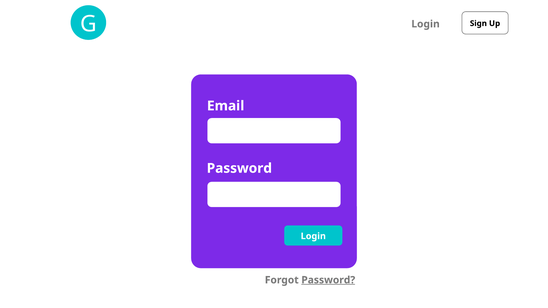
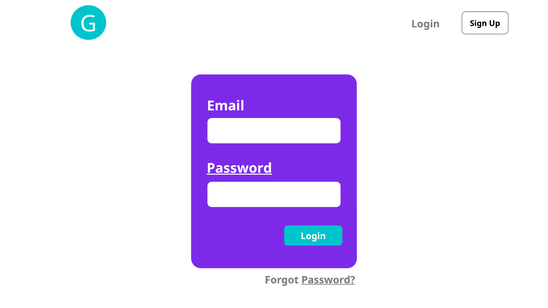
Password at (239, 168) underline: none -> present
